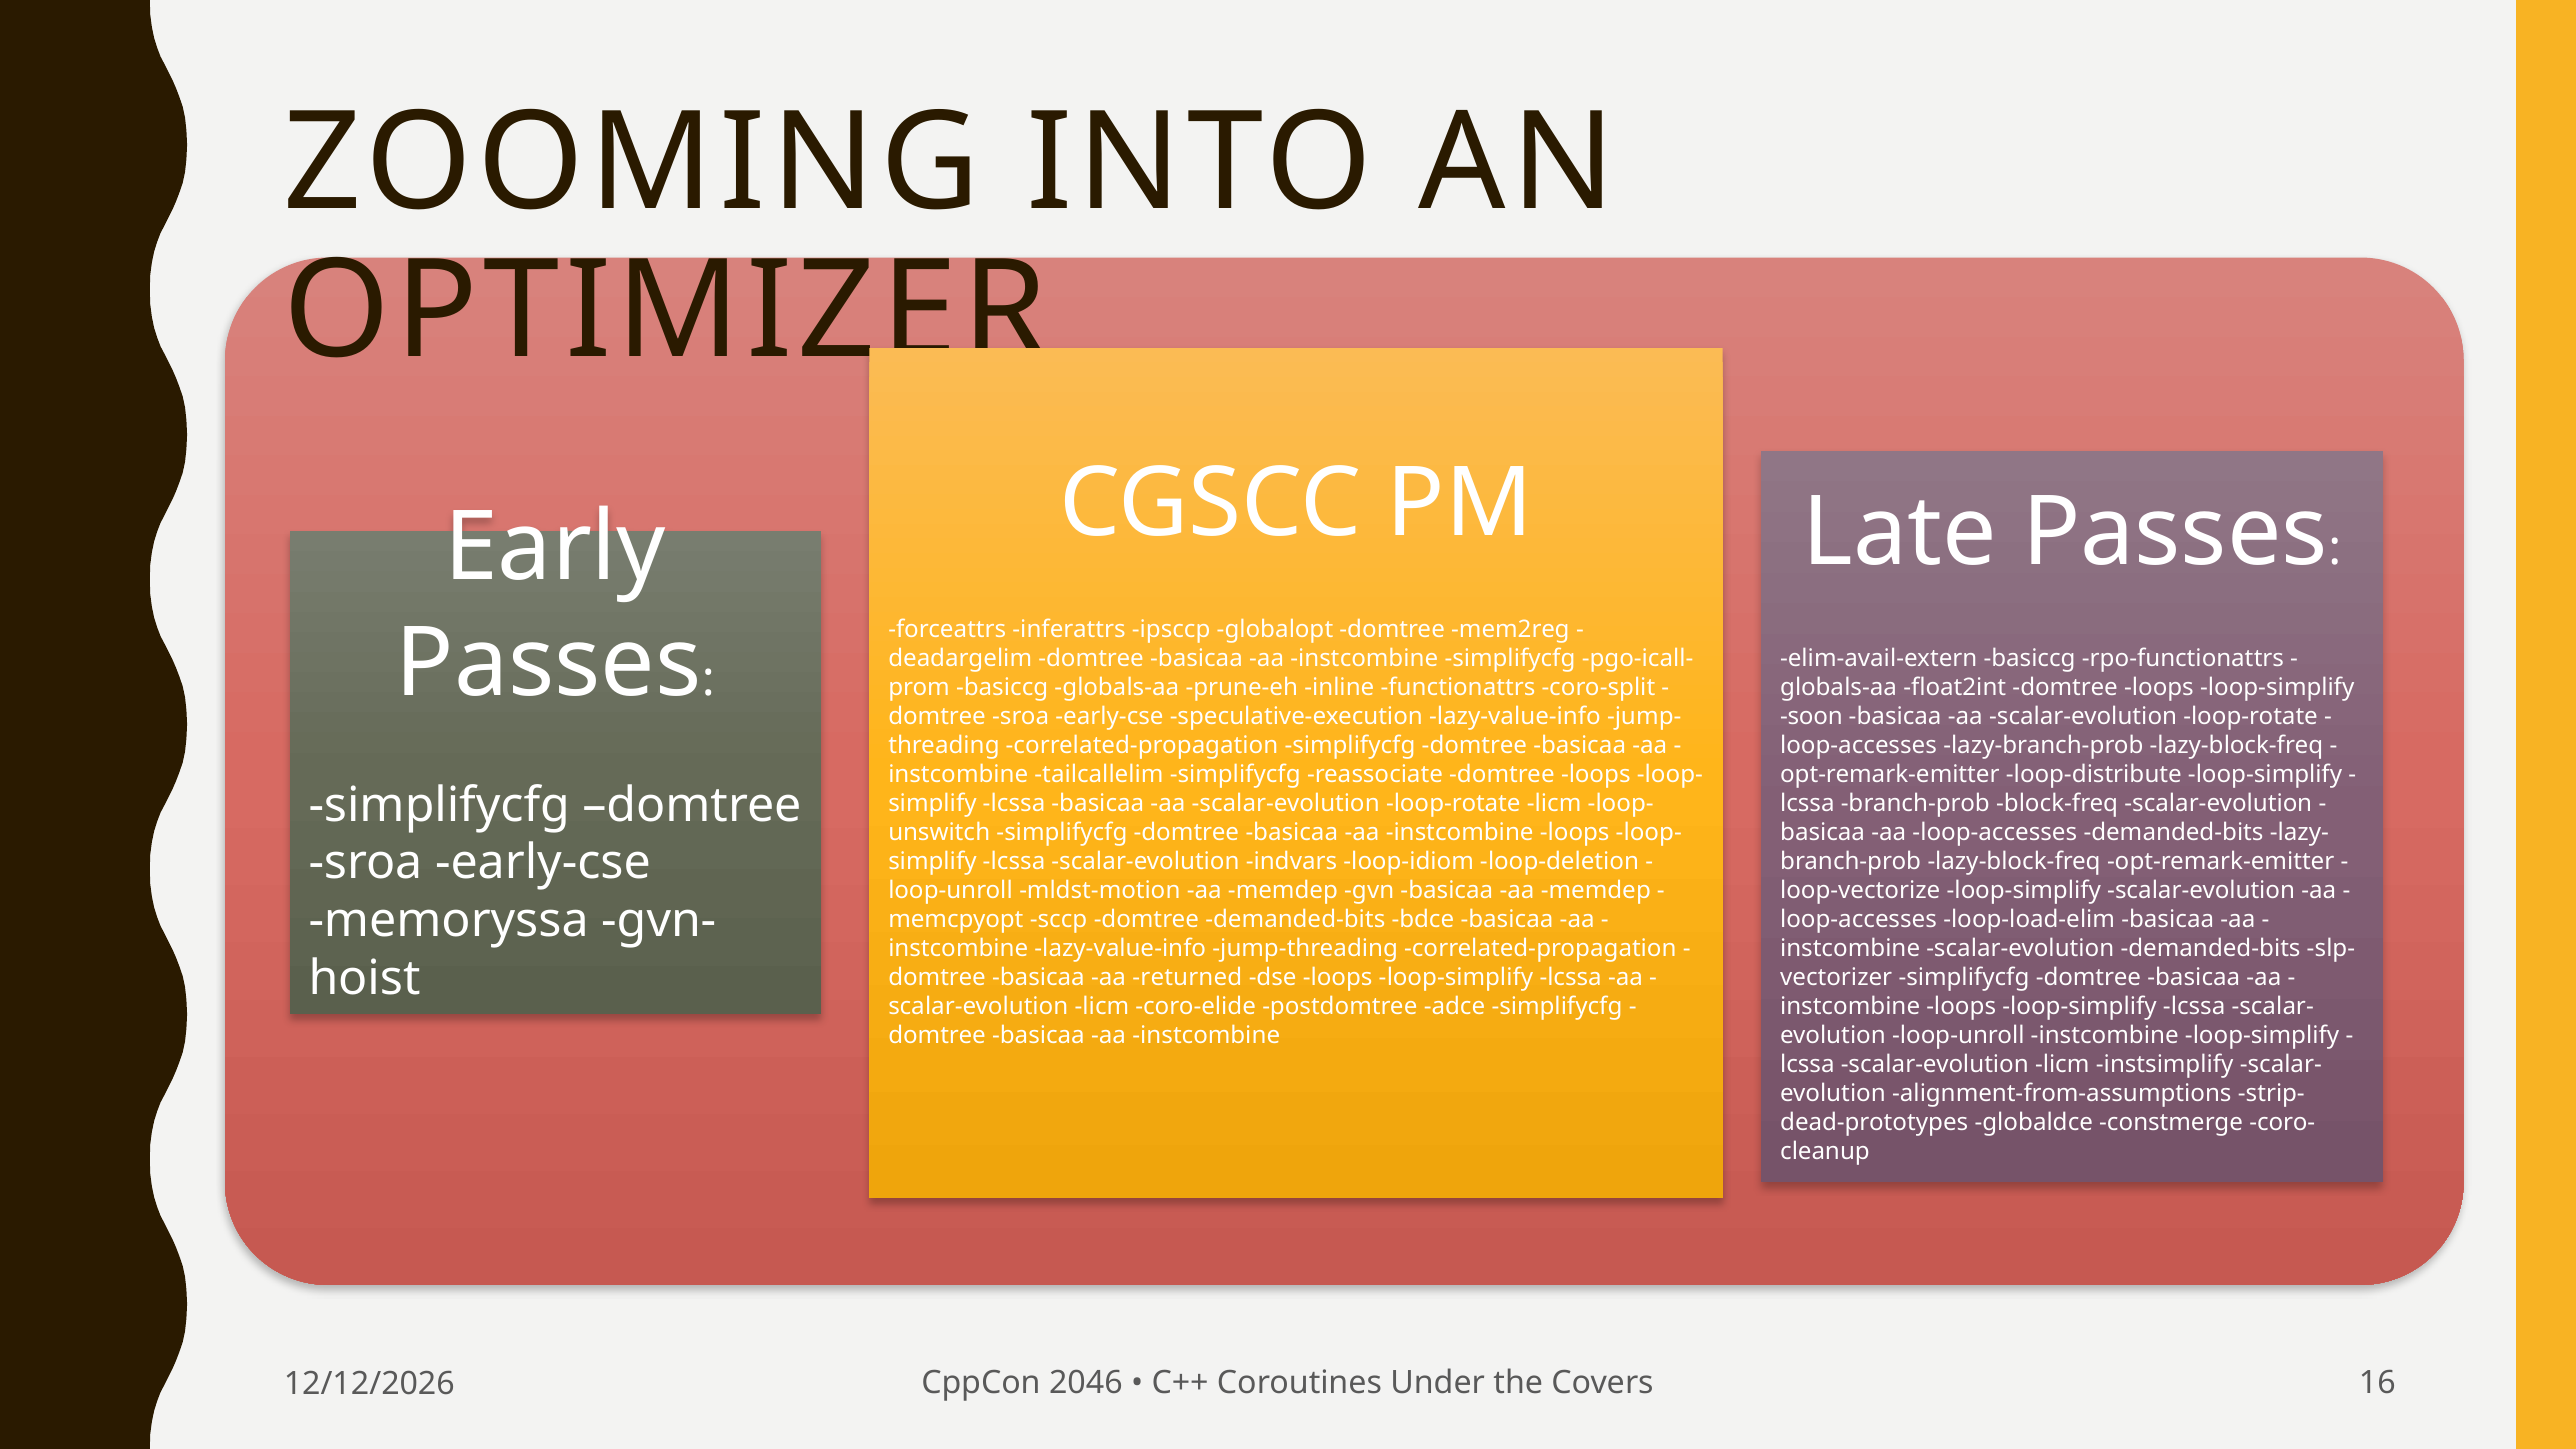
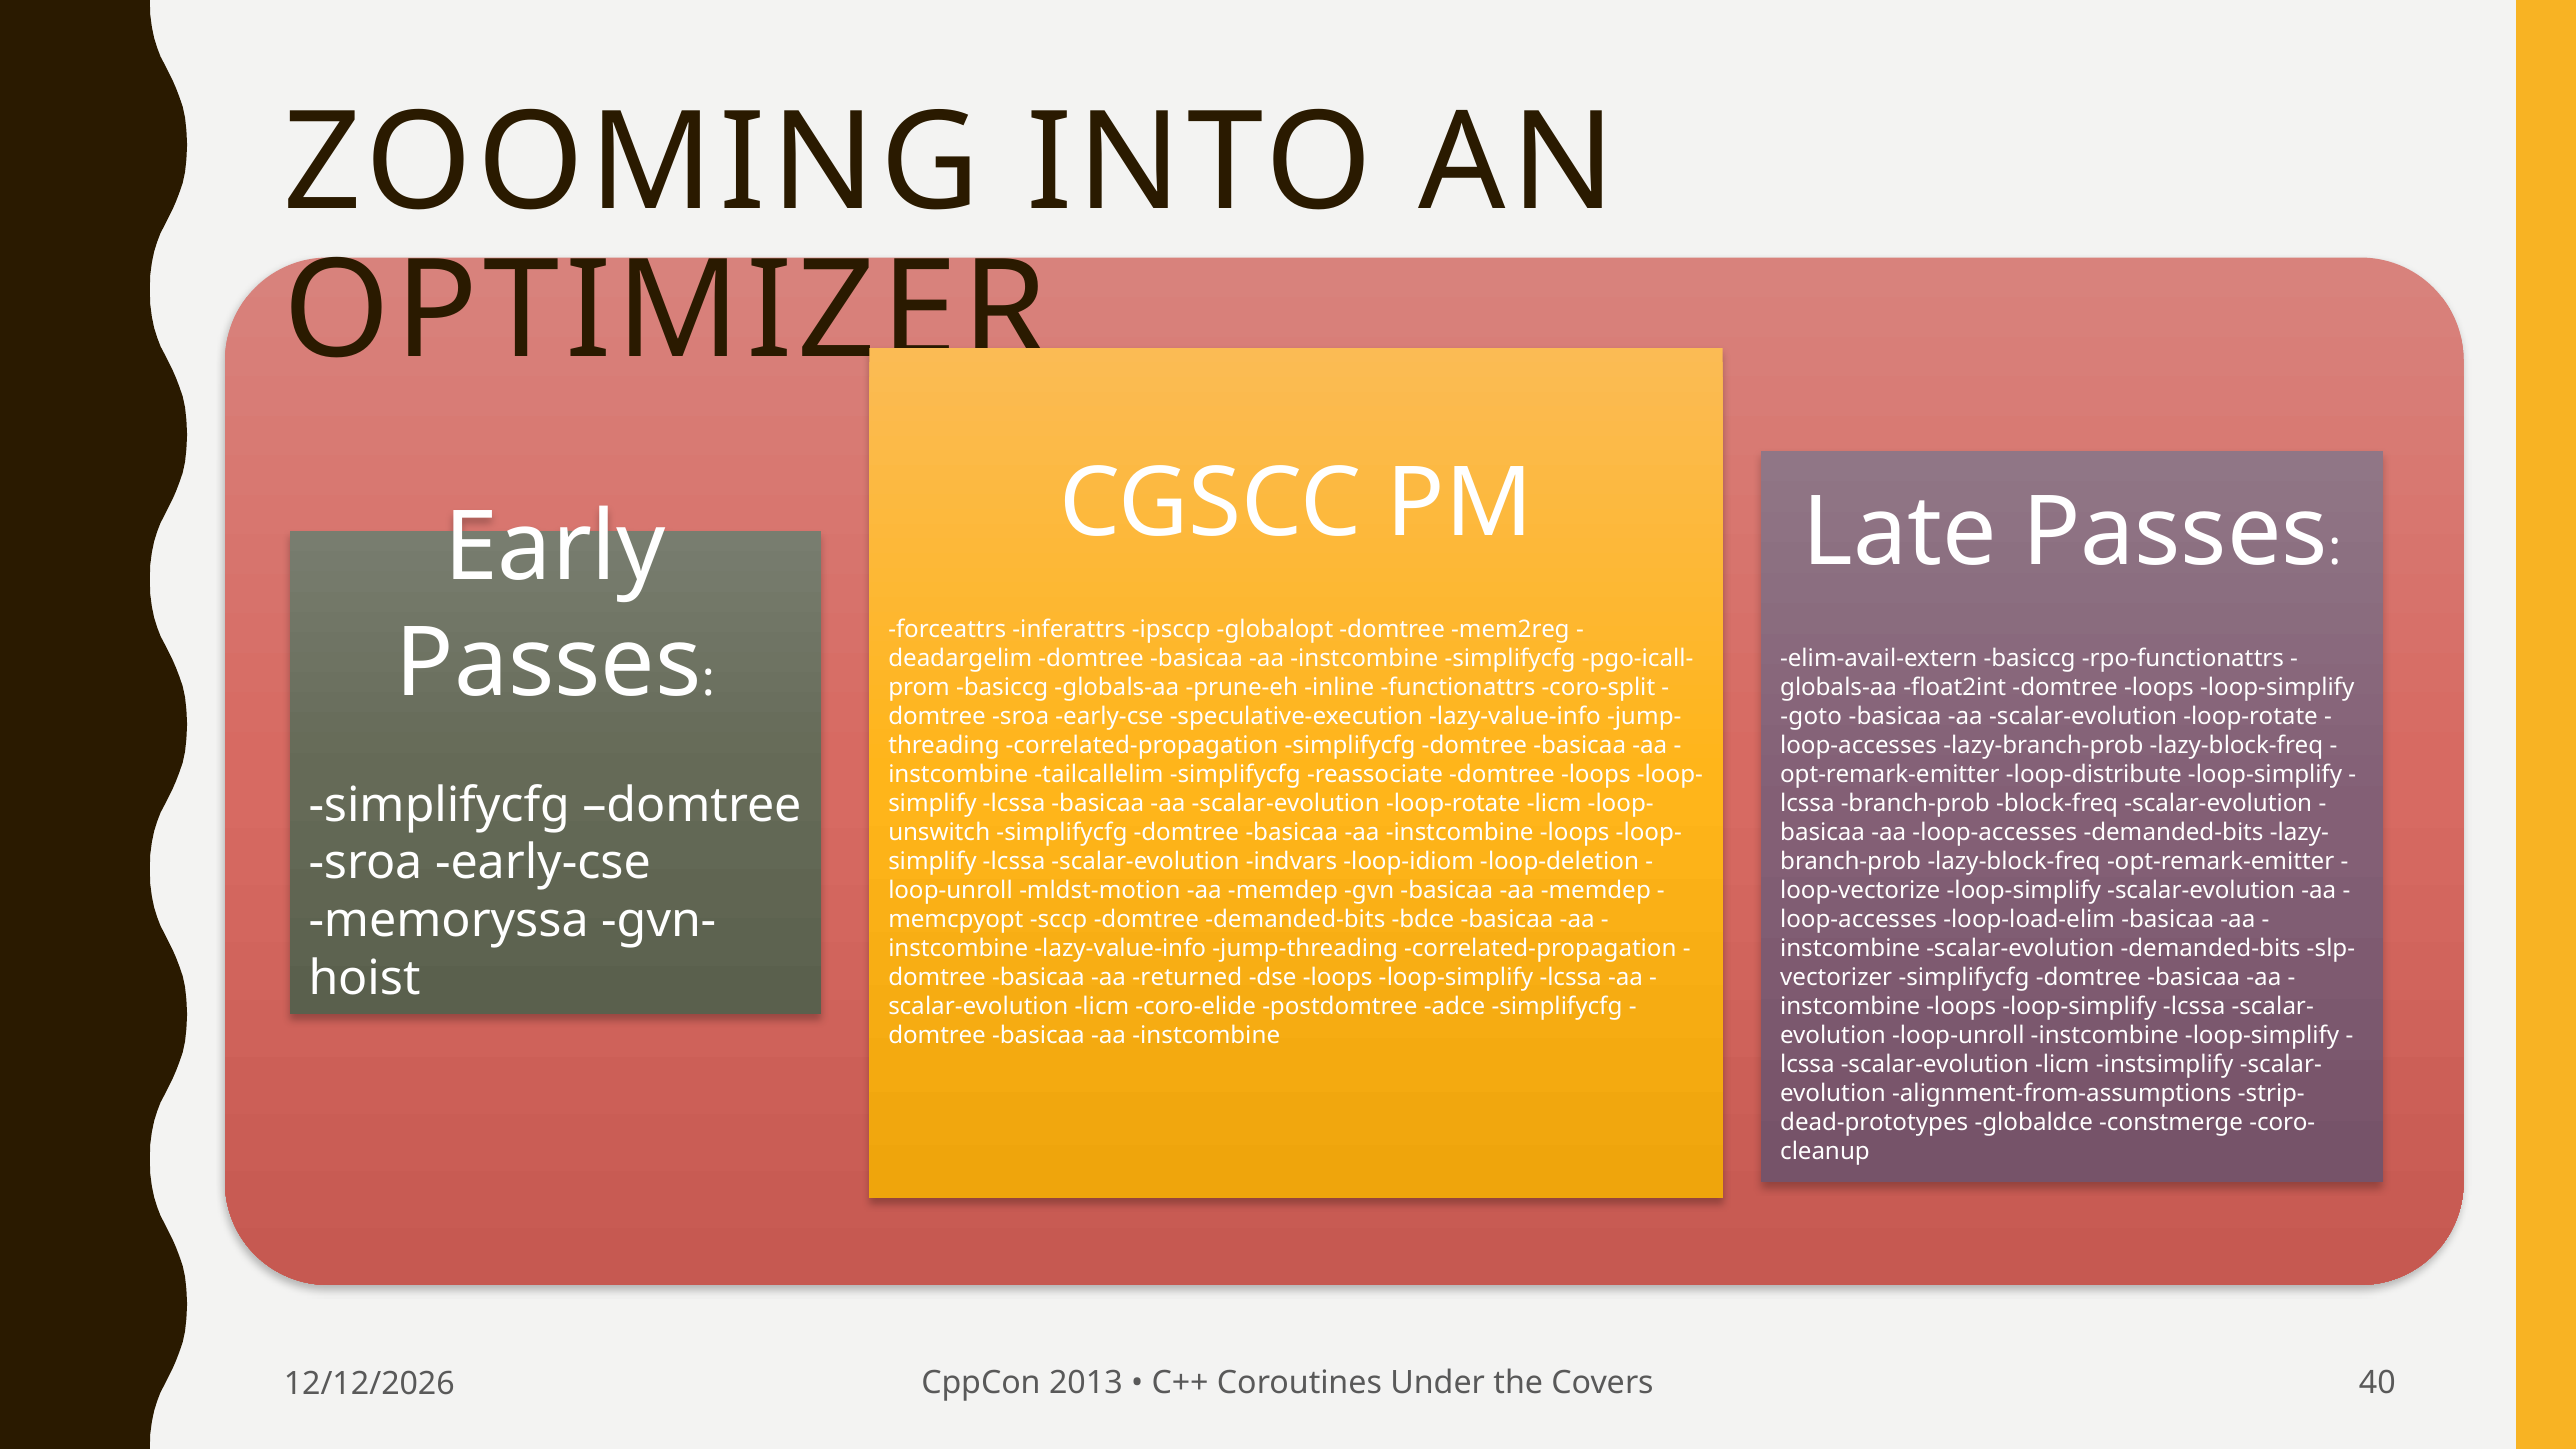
soon: soon -> goto
2046: 2046 -> 2013
16: 16 -> 40
